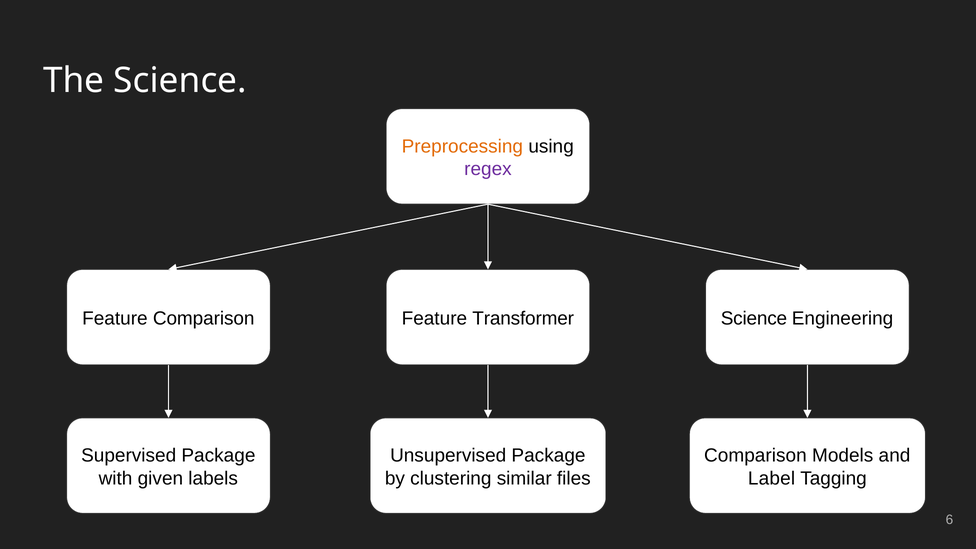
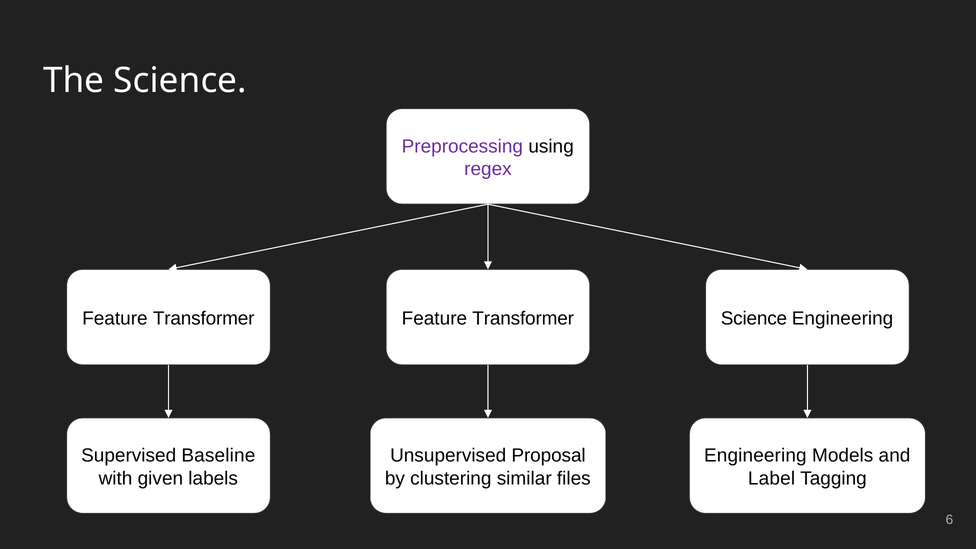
Preprocessing colour: orange -> purple
Comparison at (204, 318): Comparison -> Transformer
Supervised Package: Package -> Baseline
Unsupervised Package: Package -> Proposal
Comparison at (755, 456): Comparison -> Engineering
